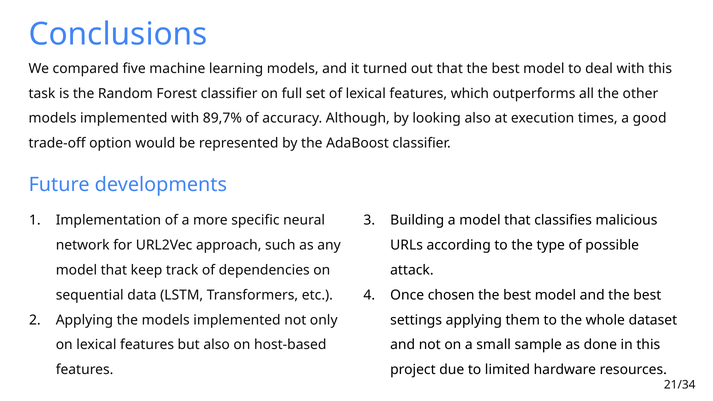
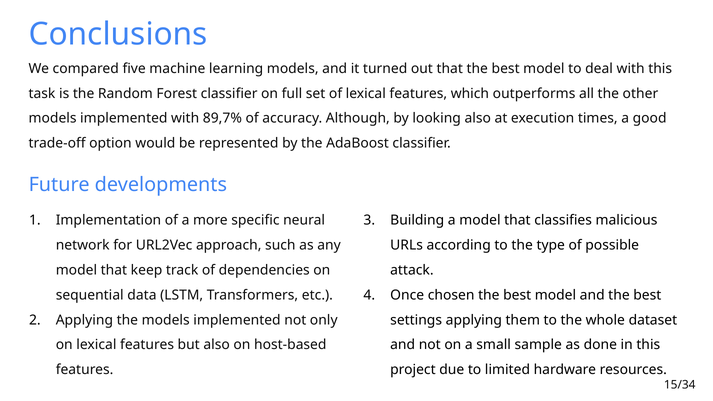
21/34: 21/34 -> 15/34
